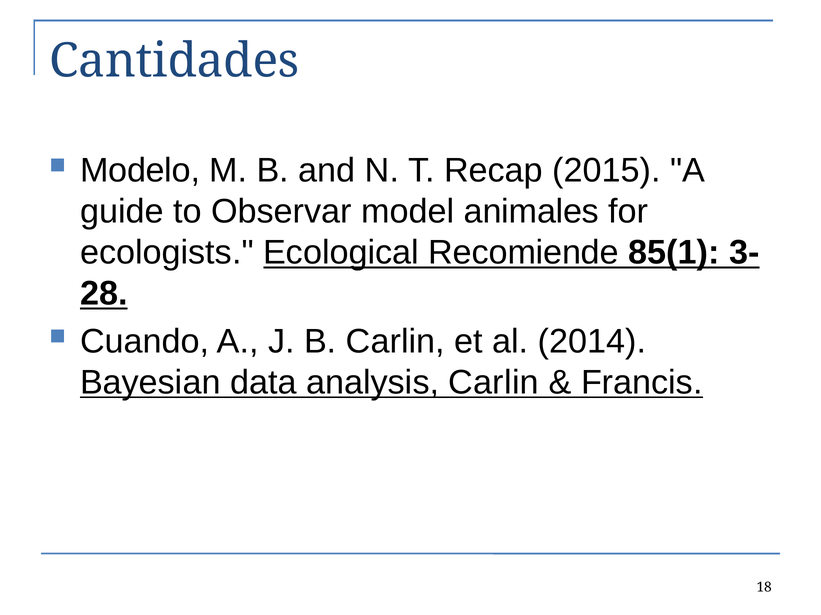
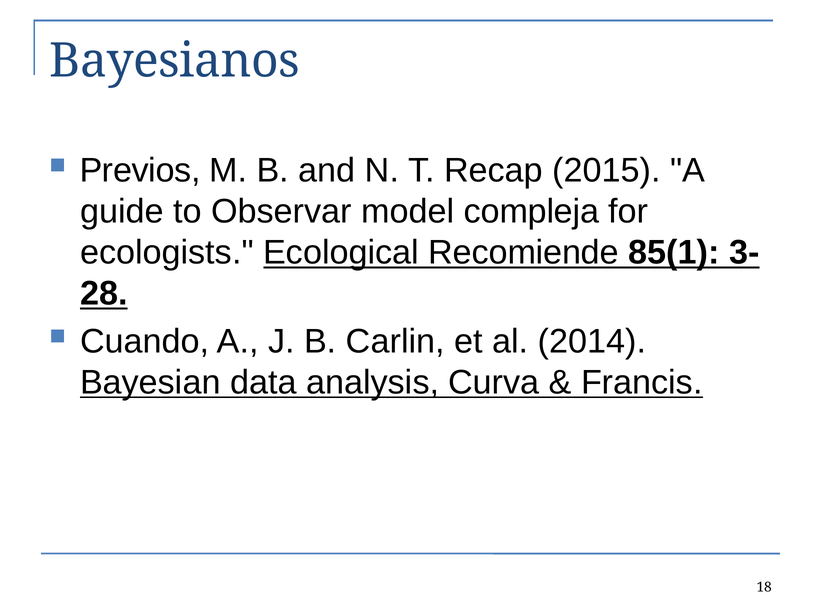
Cantidades: Cantidades -> Bayesianos
Modelo: Modelo -> Previos
animales: animales -> compleja
analysis Carlin: Carlin -> Curva
